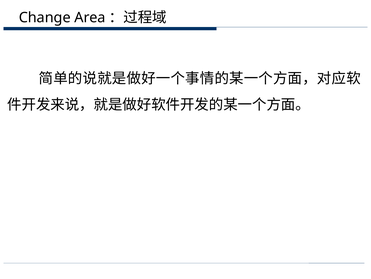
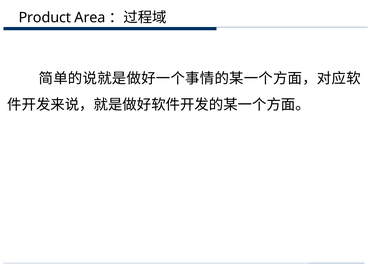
Change: Change -> Product
